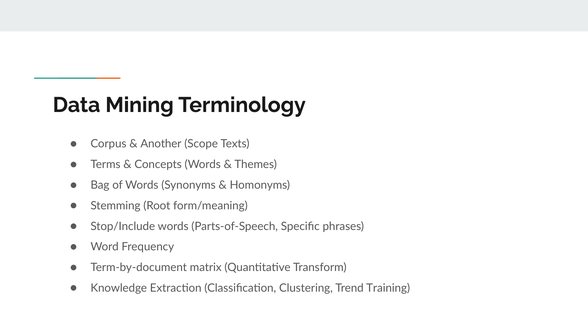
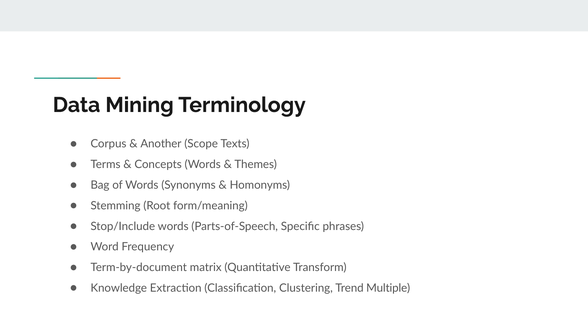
Training: Training -> Multiple
